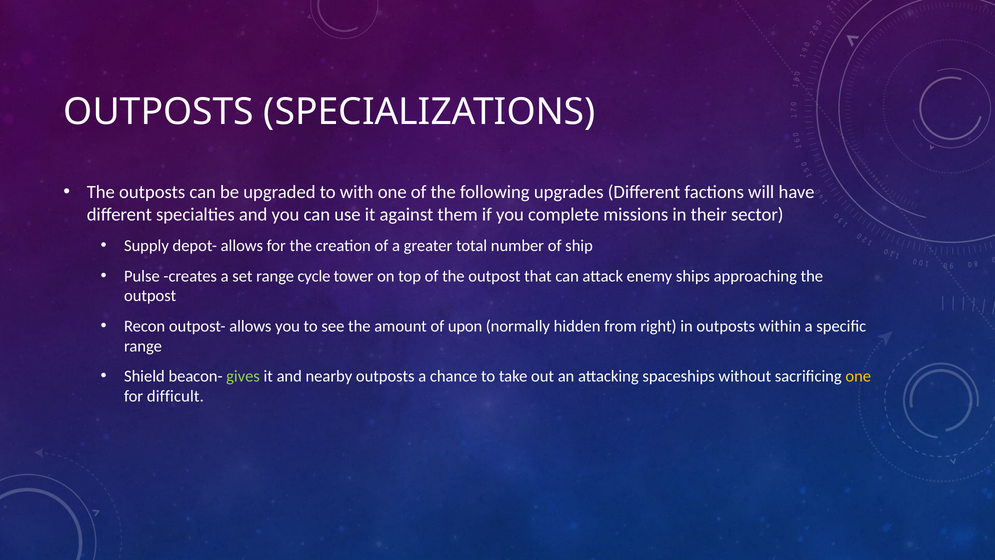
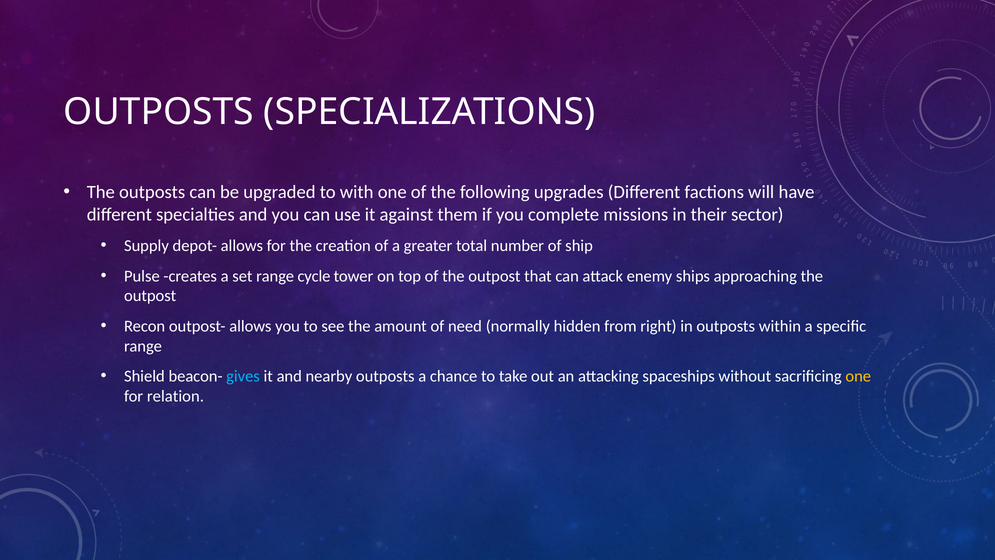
upon: upon -> need
gives colour: light green -> light blue
difficult: difficult -> relation
